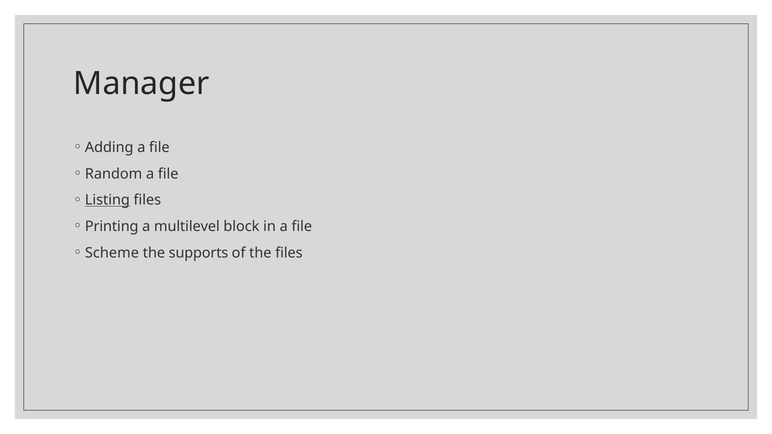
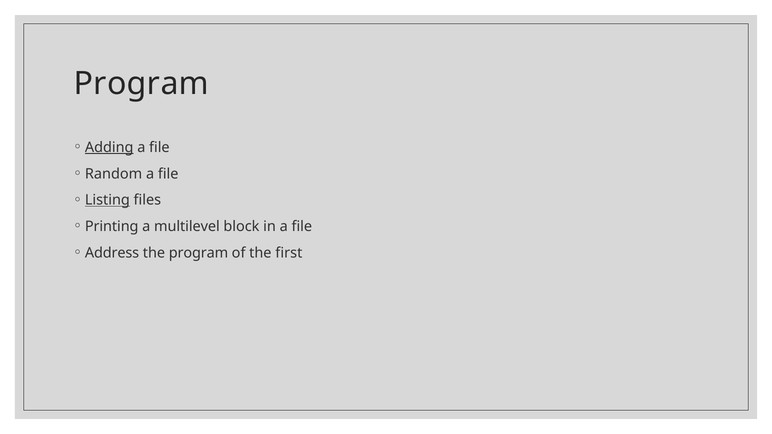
Manager at (141, 84): Manager -> Program
Adding underline: none -> present
Scheme: Scheme -> Address
the supports: supports -> program
the files: files -> first
